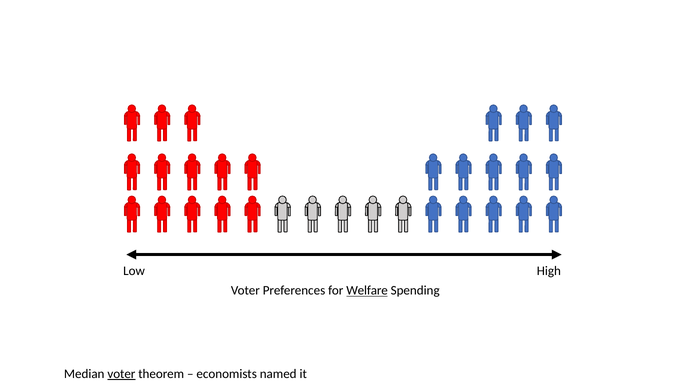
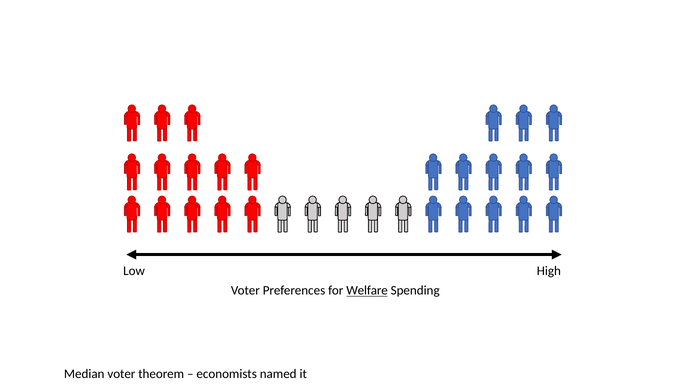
voter at (121, 373) underline: present -> none
